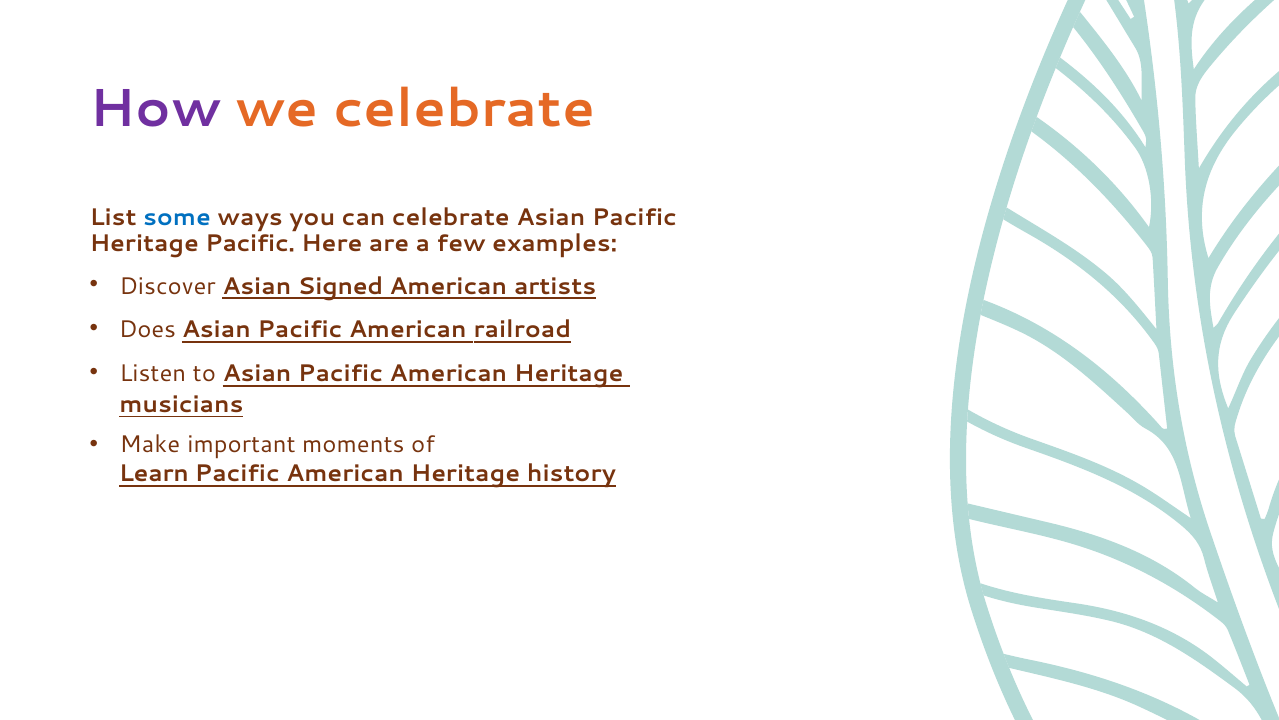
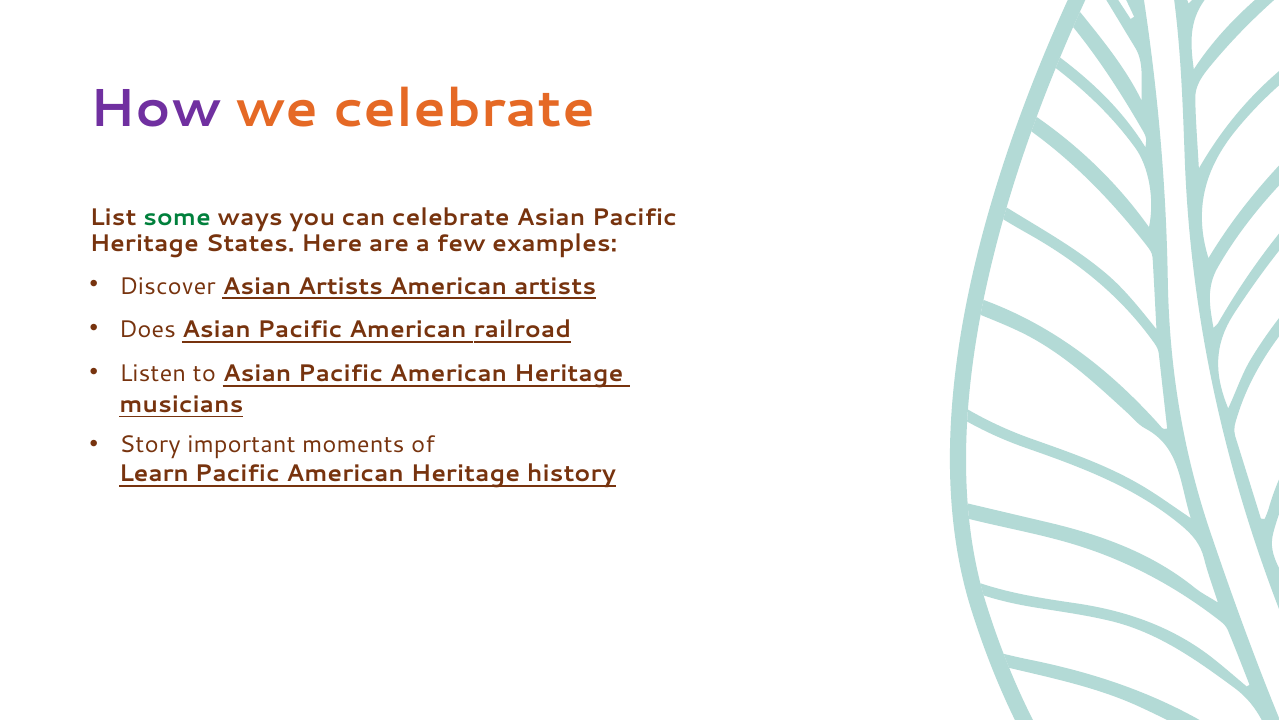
some colour: blue -> green
Heritage Pacific: Pacific -> States
Asian Signed: Signed -> Artists
Make: Make -> Story
